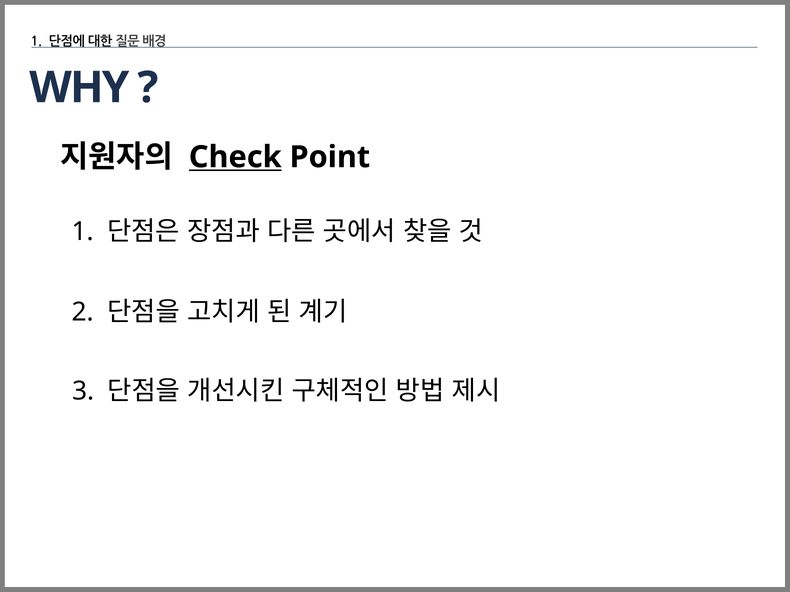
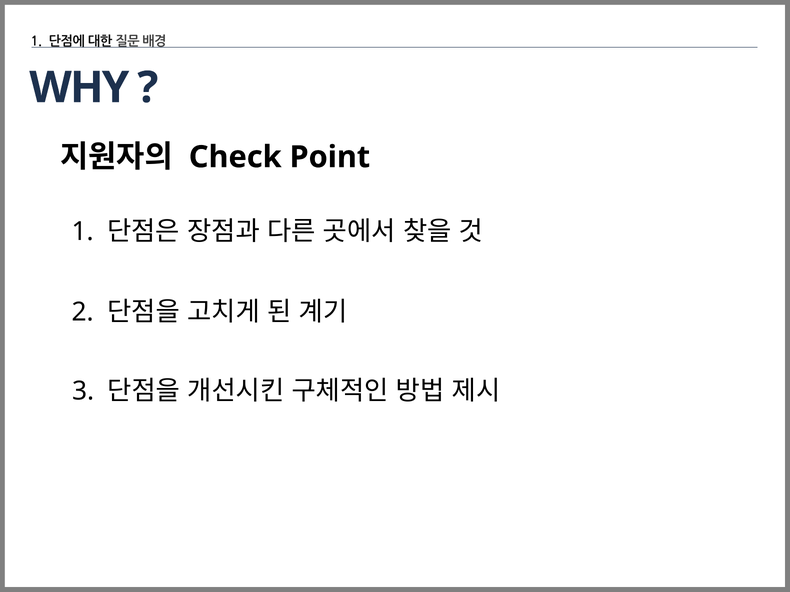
Check underline: present -> none
